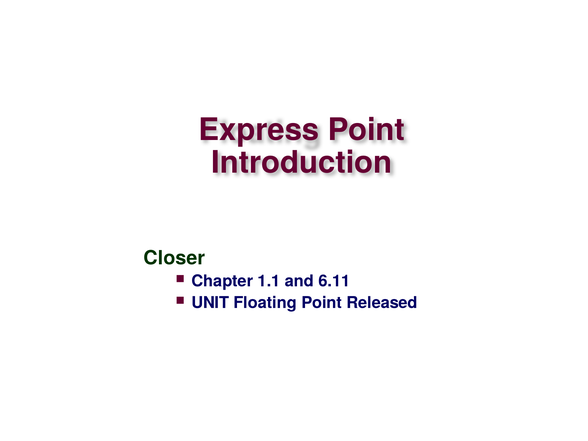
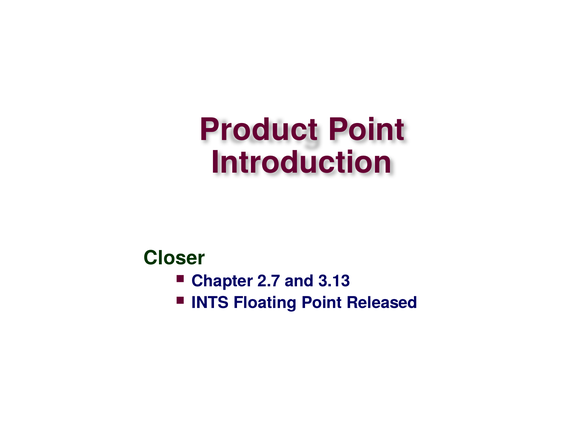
Express: Express -> Product
1.1: 1.1 -> 2.7
6.11: 6.11 -> 3.13
UNIT: UNIT -> INTS
